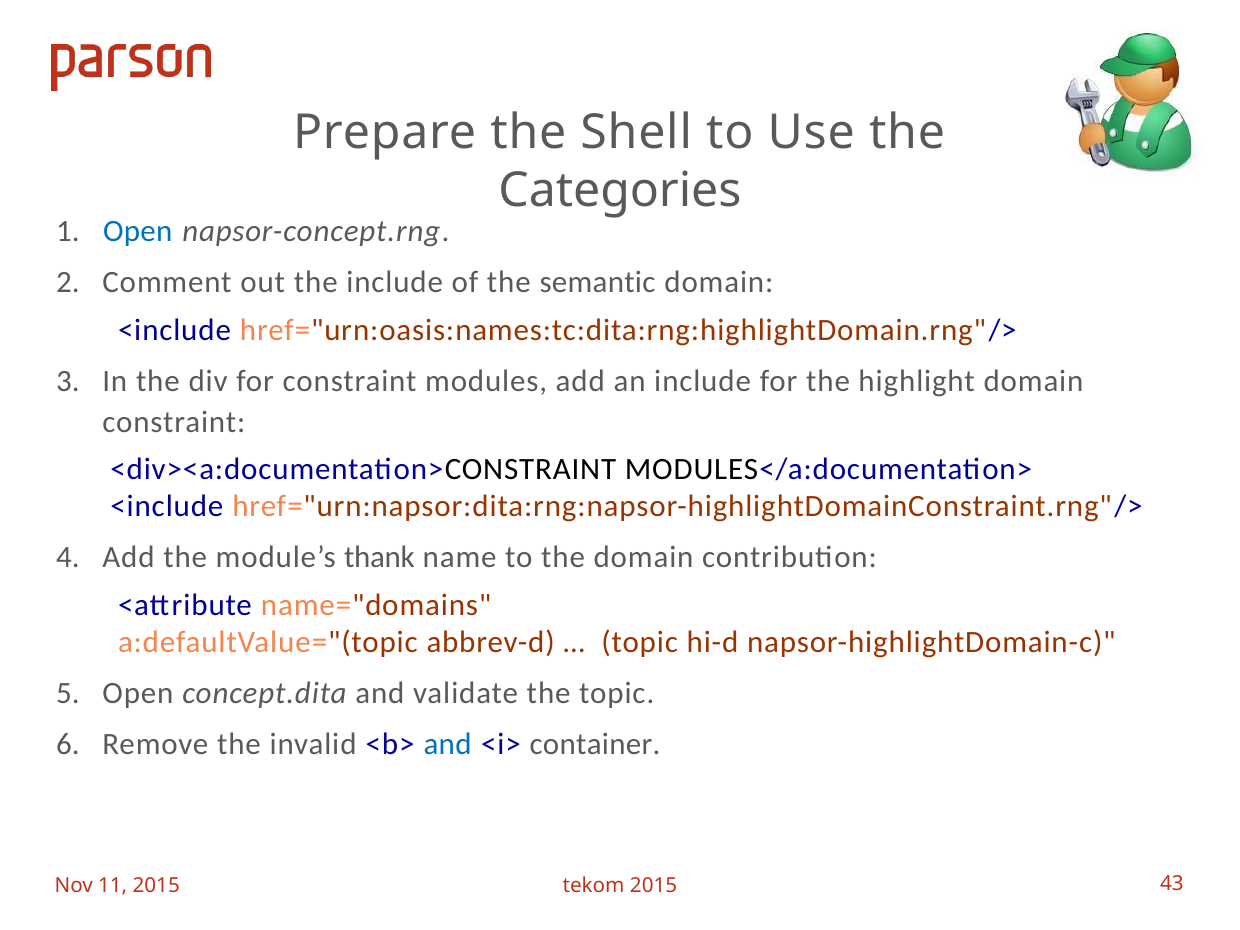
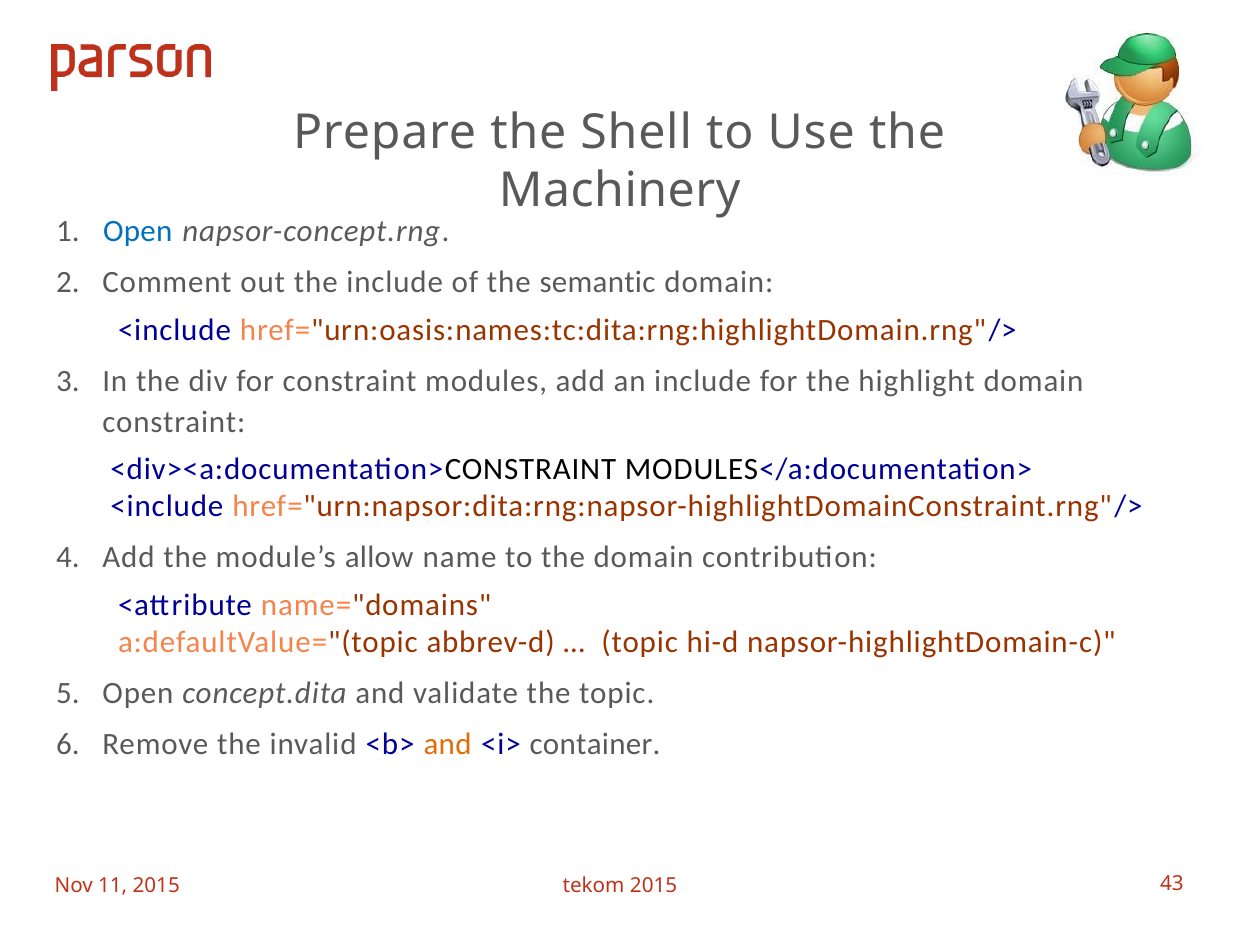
Categories: Categories -> Machinery
thank: thank -> allow
and at (448, 744) colour: blue -> orange
